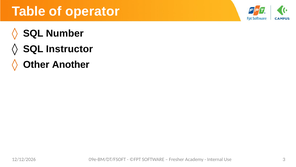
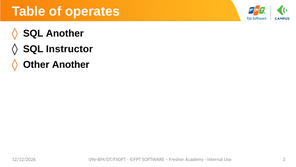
operator: operator -> operates
SQL Number: Number -> Another
